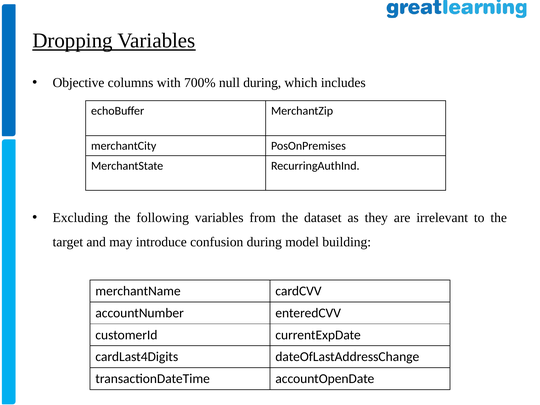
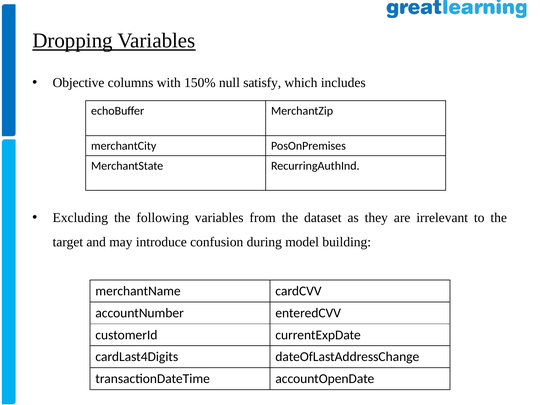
700%: 700% -> 150%
null during: during -> satisfy
